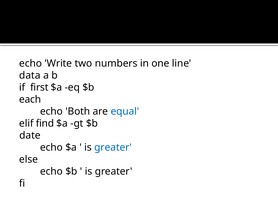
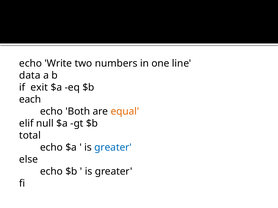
first: first -> exit
equal colour: blue -> orange
find: find -> null
date: date -> total
